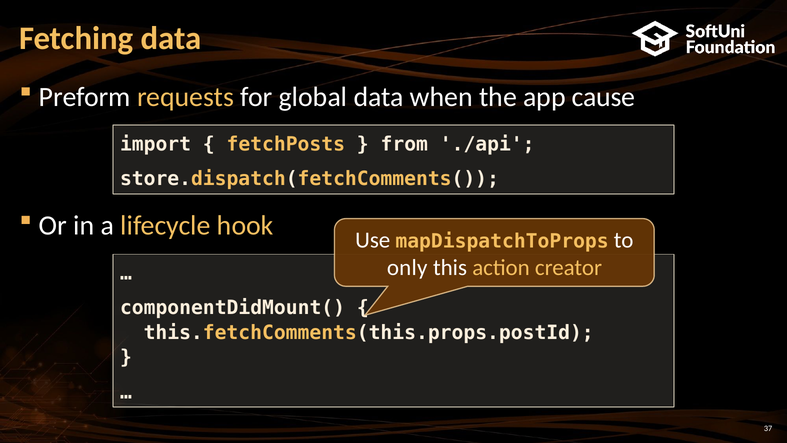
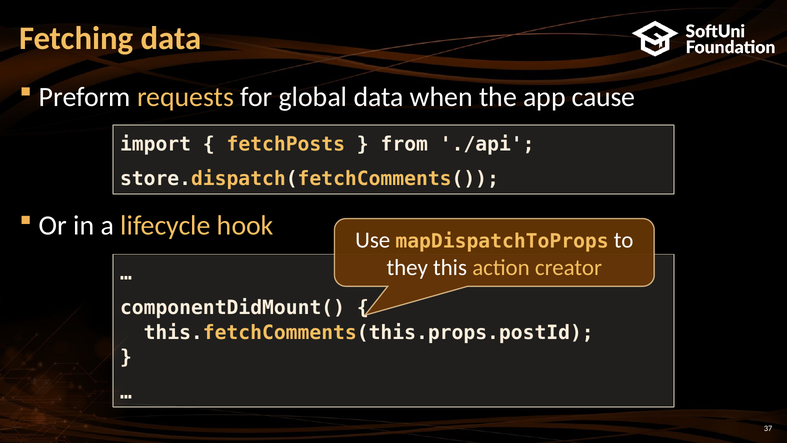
only: only -> they
